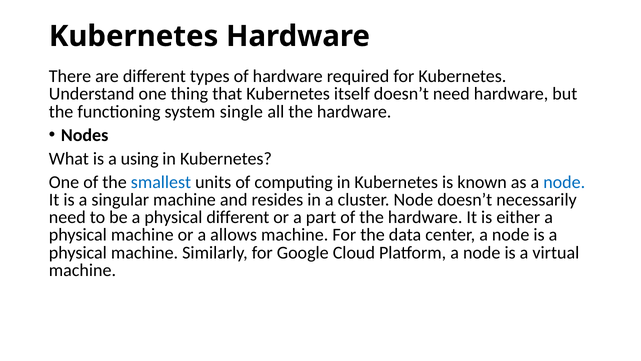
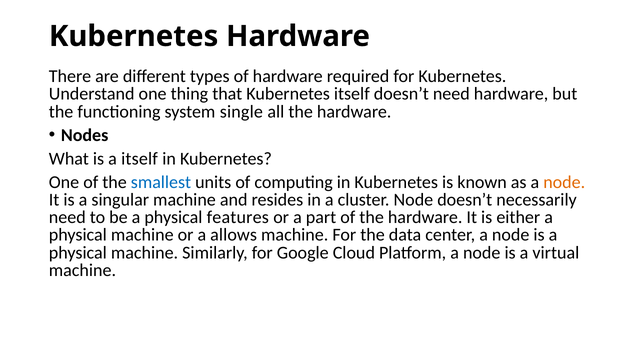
a using: using -> itself
node at (564, 182) colour: blue -> orange
physical different: different -> features
